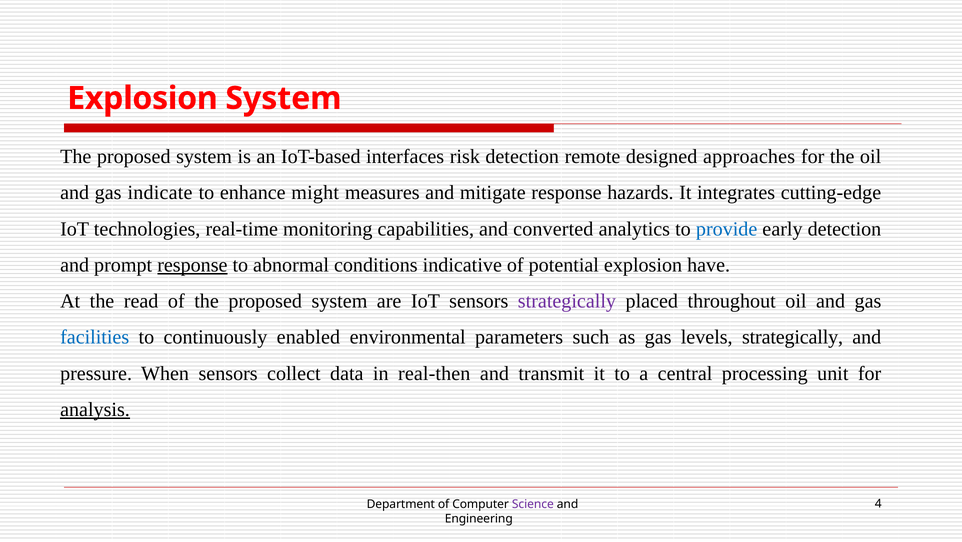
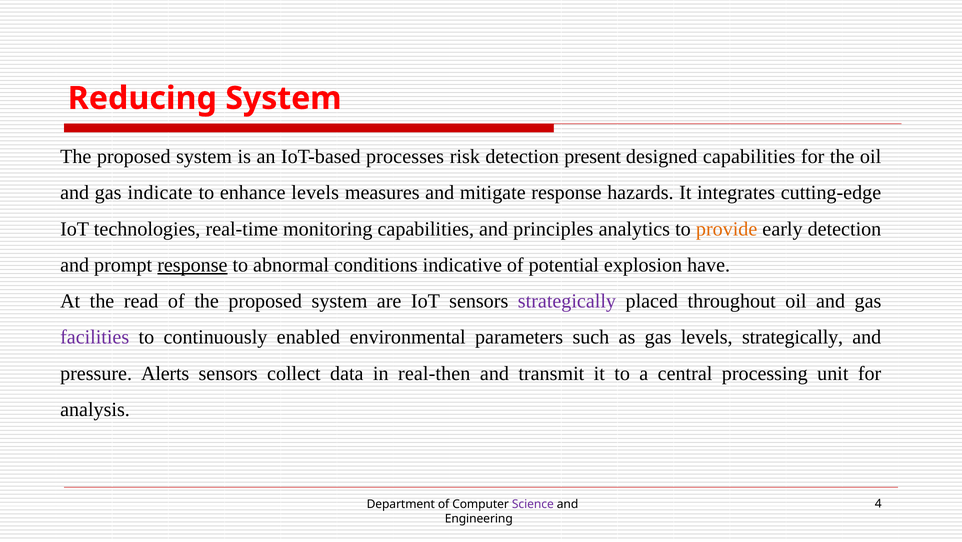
Explosion at (142, 98): Explosion -> Reducing
interfaces: interfaces -> processes
remote: remote -> present
designed approaches: approaches -> capabilities
enhance might: might -> levels
converted: converted -> principles
provide colour: blue -> orange
facilities colour: blue -> purple
When: When -> Alerts
analysis underline: present -> none
